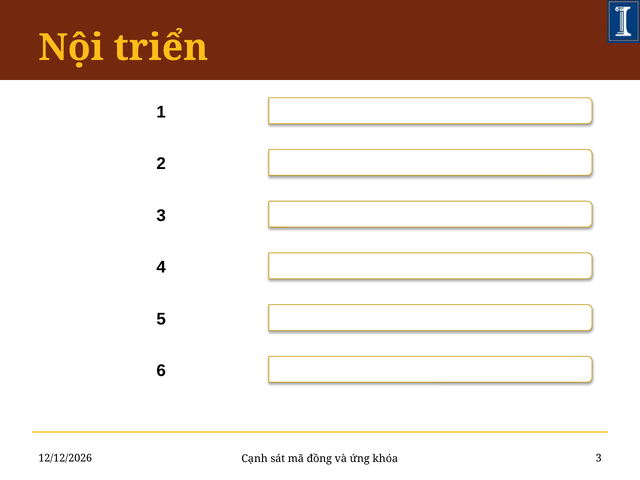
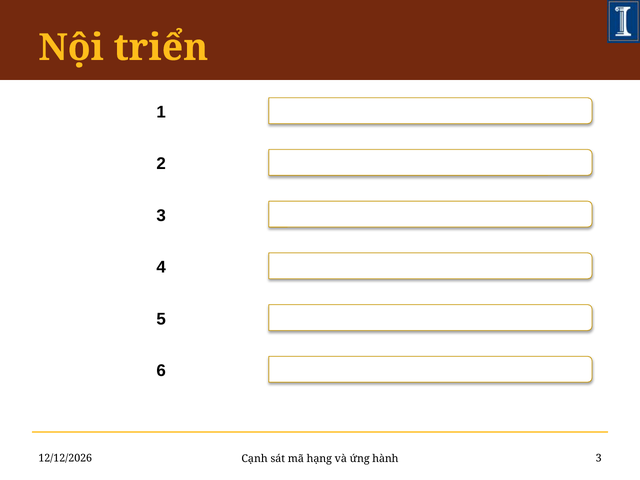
đồng: đồng -> hạng
khóa: khóa -> hành
